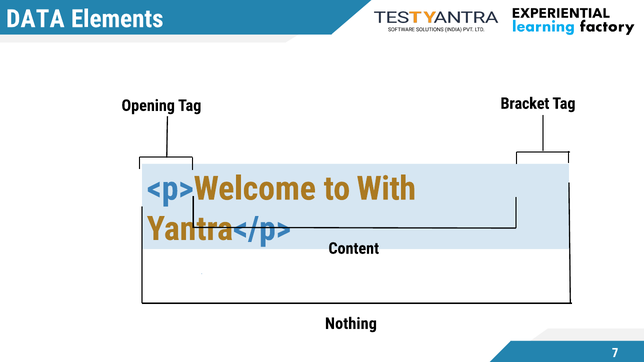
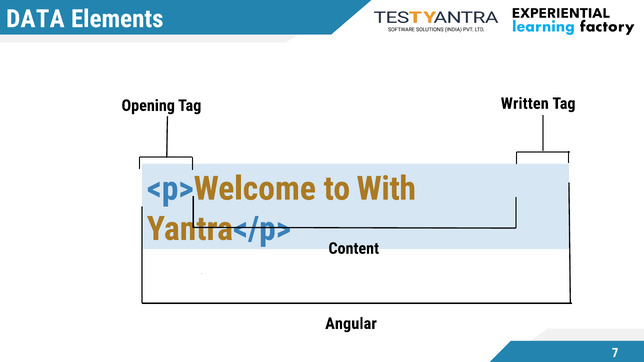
Bracket: Bracket -> Written
Nothing: Nothing -> Angular
